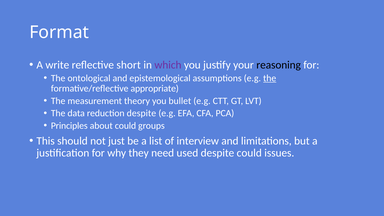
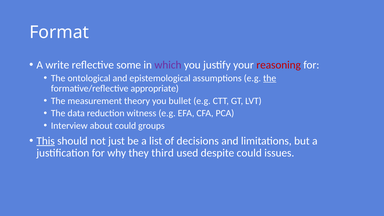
short: short -> some
reasoning colour: black -> red
reduction despite: despite -> witness
Principles: Principles -> Interview
This underline: none -> present
interview: interview -> decisions
need: need -> third
